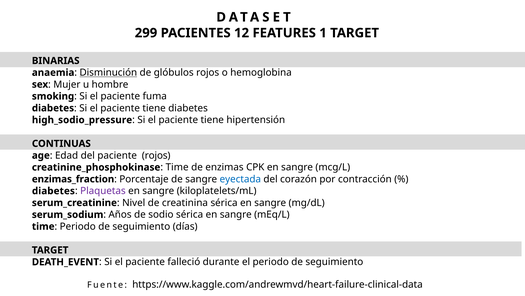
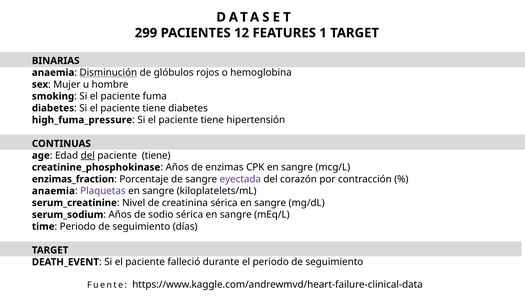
high_sodio_pressure: high_sodio_pressure -> high_fuma_pressure
del at (88, 155) underline: none -> present
rojos at (156, 155): rojos -> tiene
Time at (177, 167): Time -> Años
eyectada colour: blue -> purple
diabetes at (53, 191): diabetes -> anaemia
